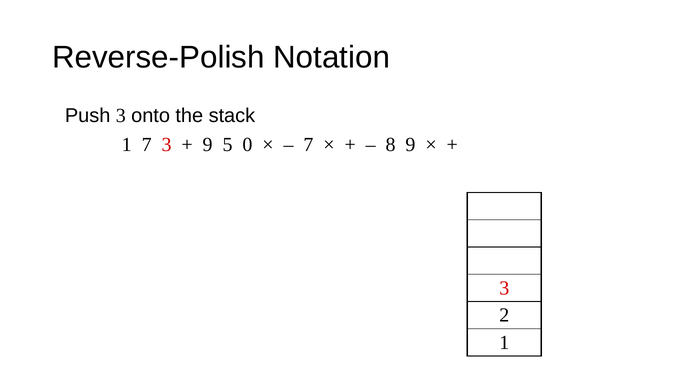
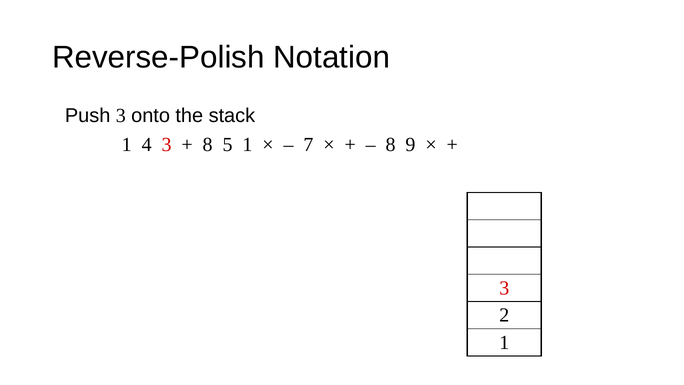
1 7: 7 -> 4
9 at (208, 144): 9 -> 8
5 0: 0 -> 1
